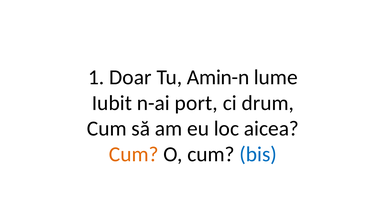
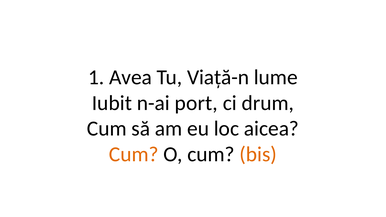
Doar: Doar -> Avea
Amin-n: Amin-n -> Viață-n
bis colour: blue -> orange
